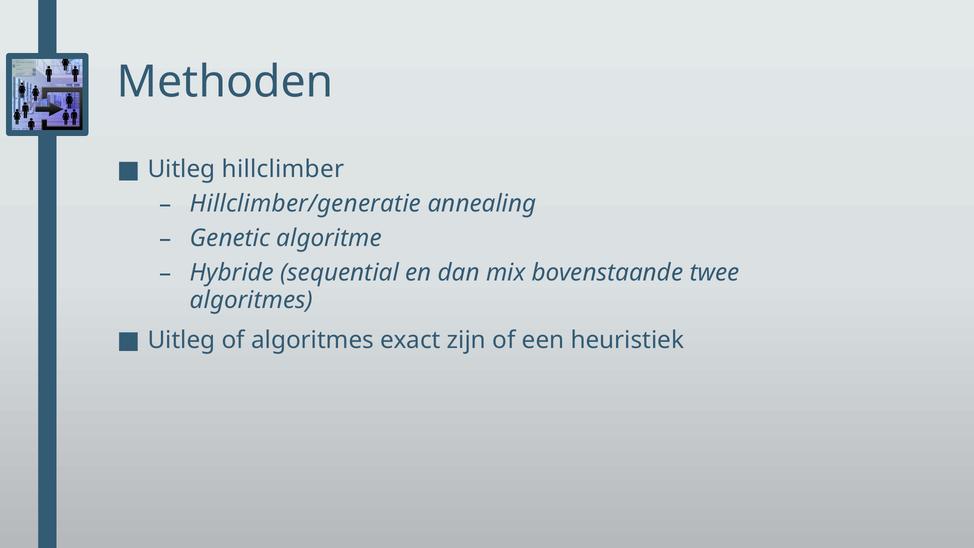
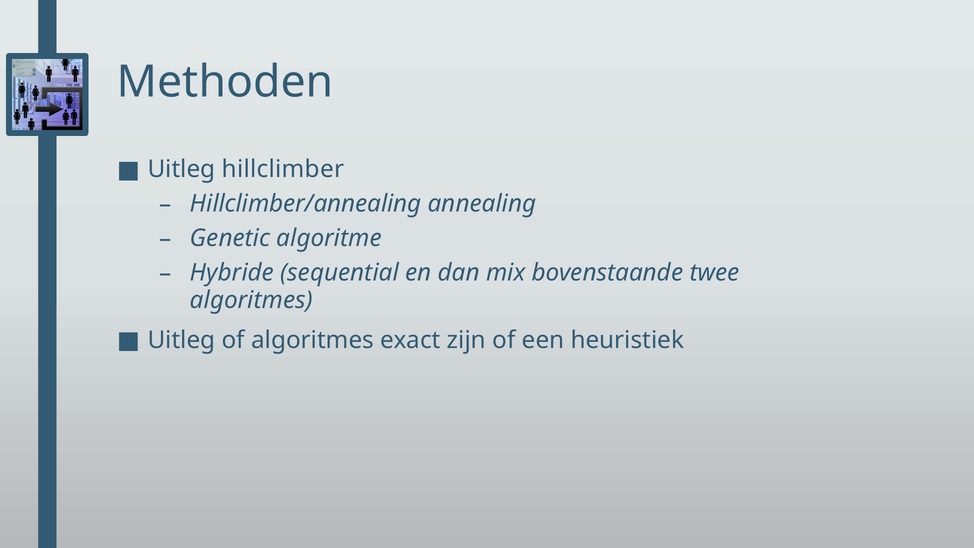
Hillclimber/generatie: Hillclimber/generatie -> Hillclimber/annealing
